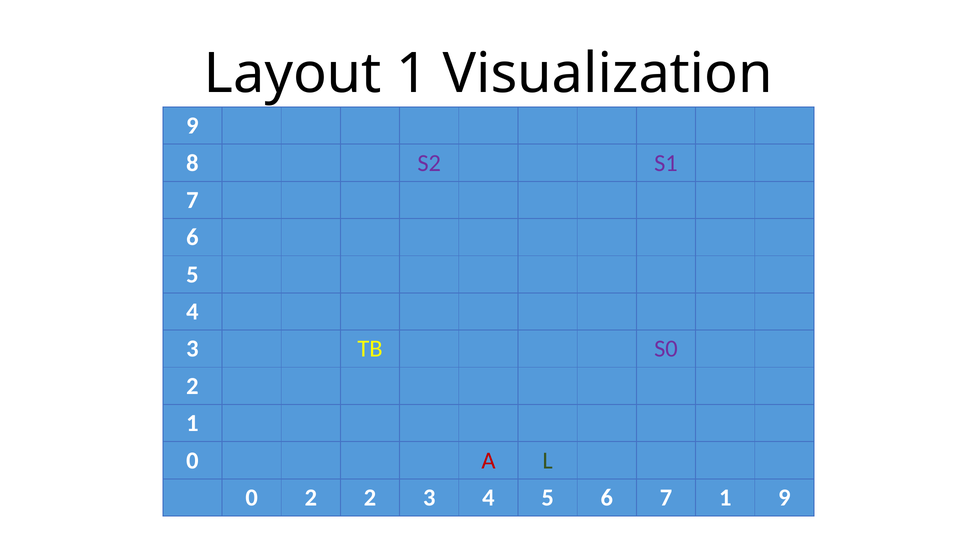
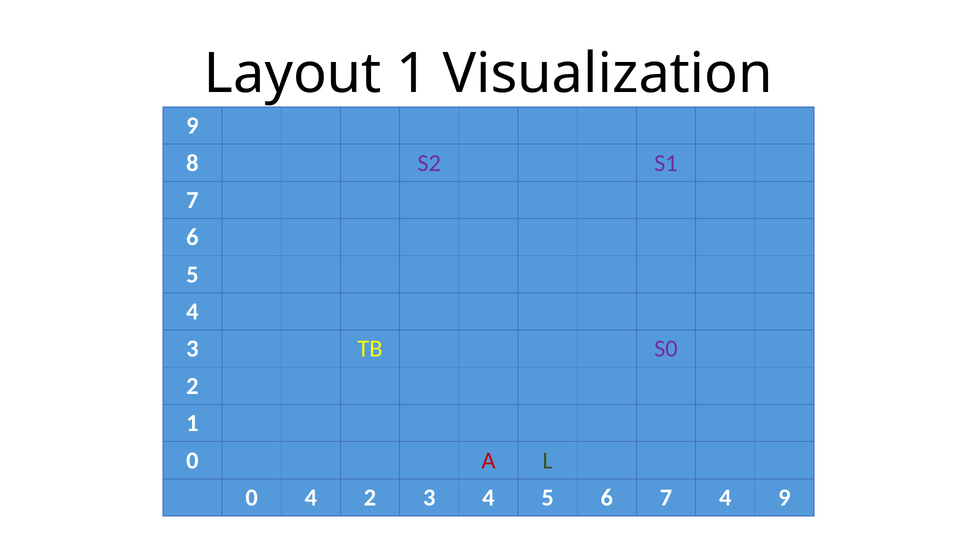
0 2: 2 -> 4
7 1: 1 -> 4
